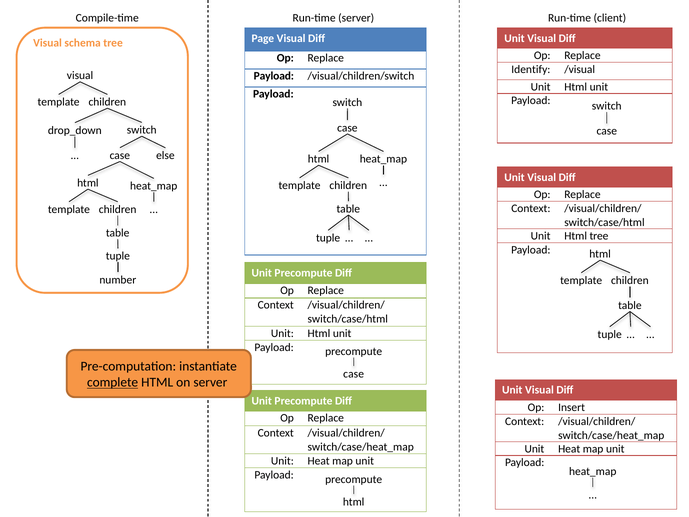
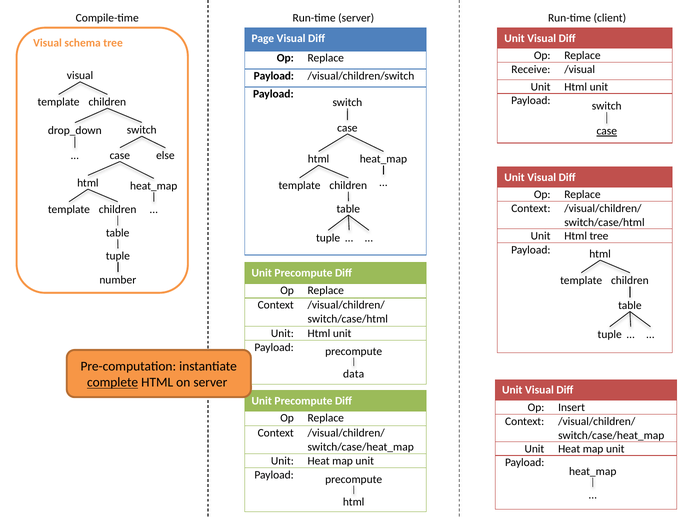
Identify: Identify -> Receive
case at (607, 131) underline: none -> present
case at (354, 374): case -> data
